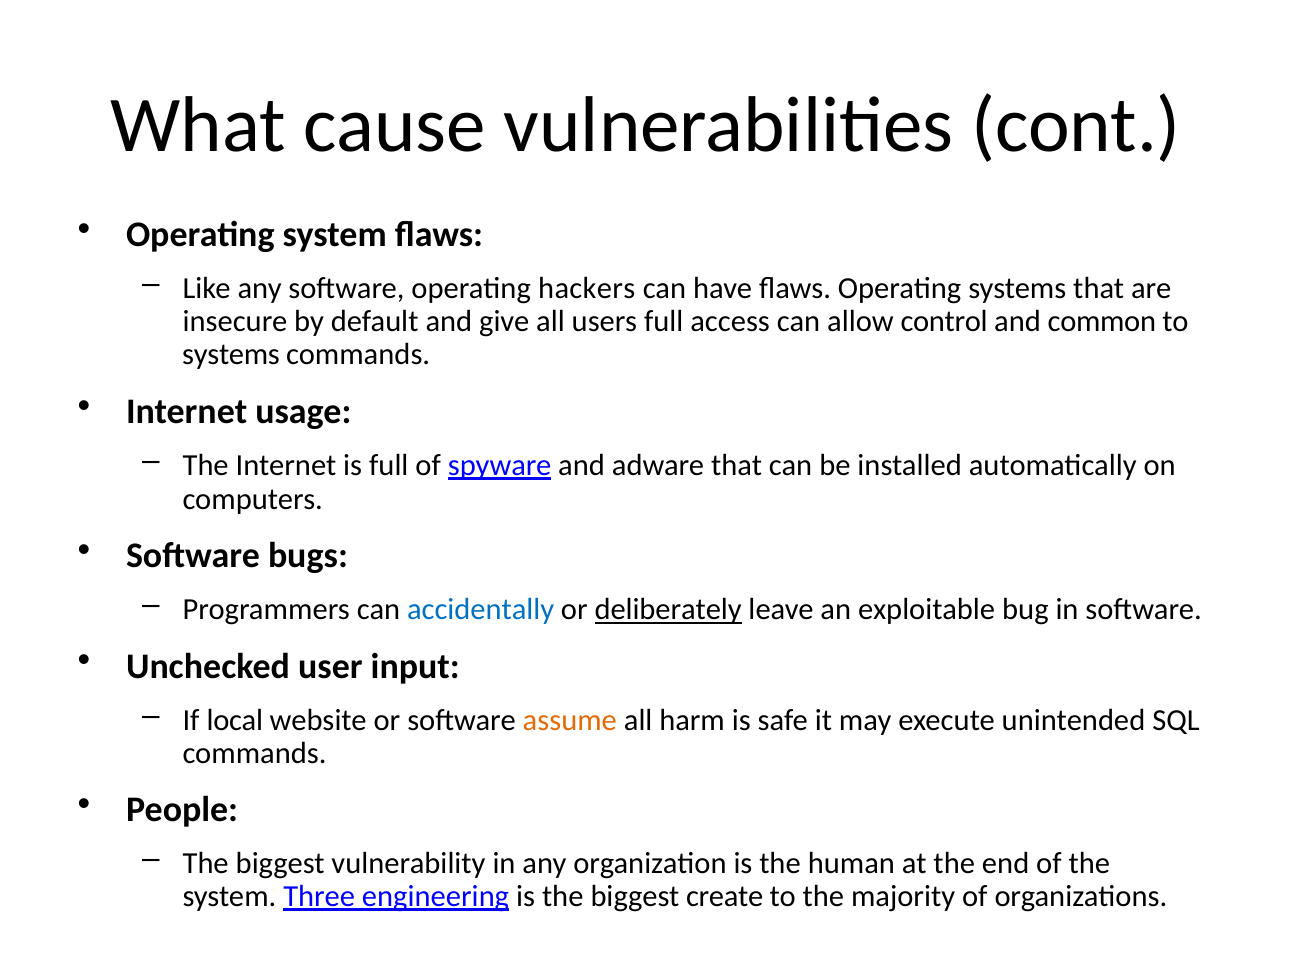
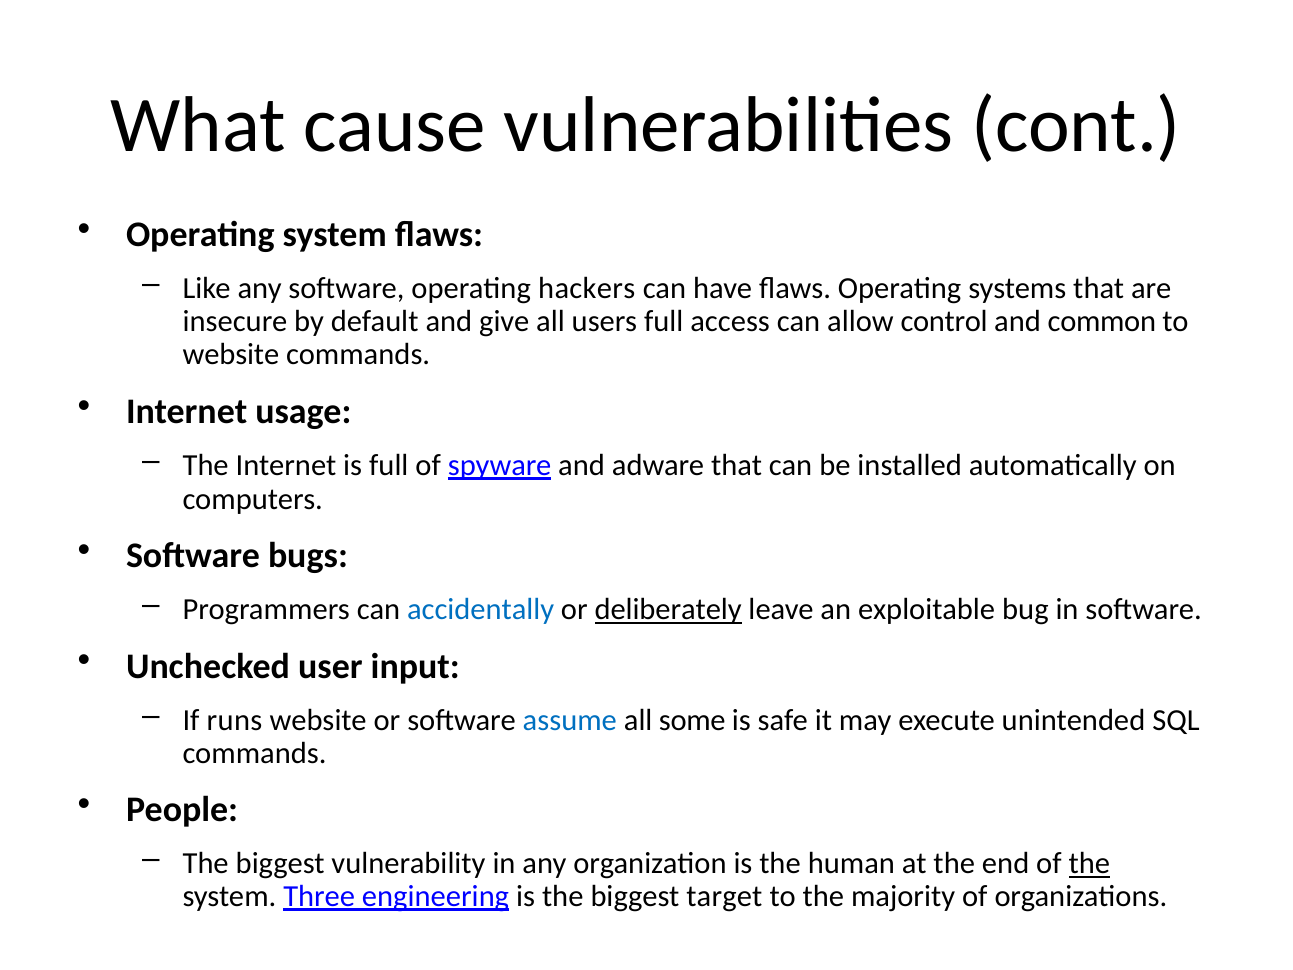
systems at (231, 355): systems -> website
local: local -> runs
assume colour: orange -> blue
harm: harm -> some
the at (1089, 863) underline: none -> present
create: create -> target
